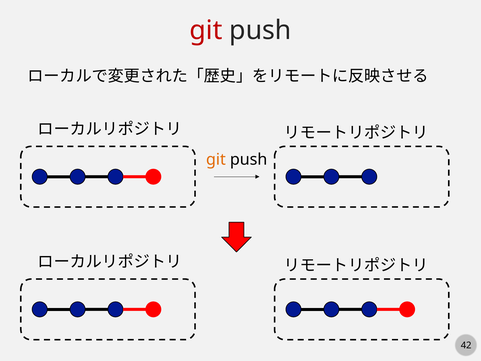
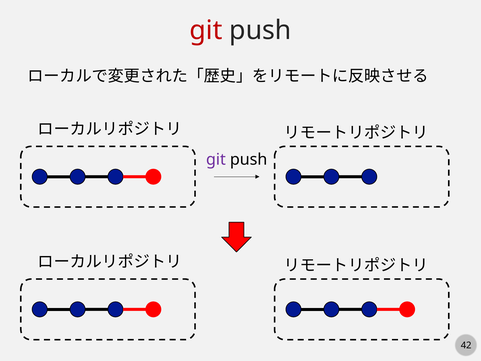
git at (216, 159) colour: orange -> purple
